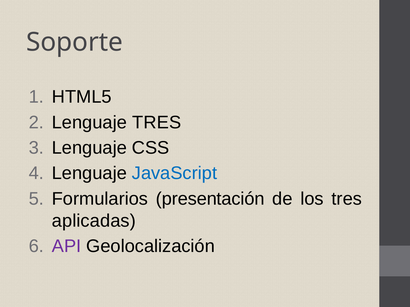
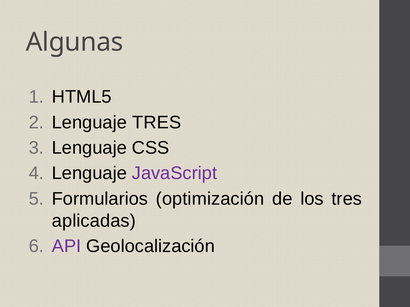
Soporte: Soporte -> Algunas
JavaScript colour: blue -> purple
presentación: presentación -> optimización
